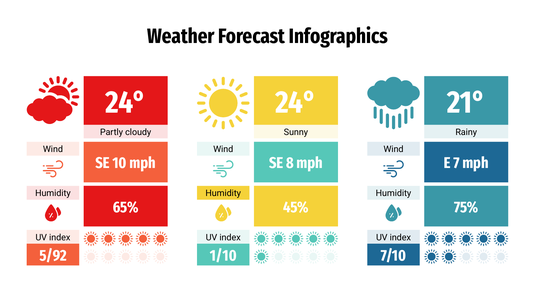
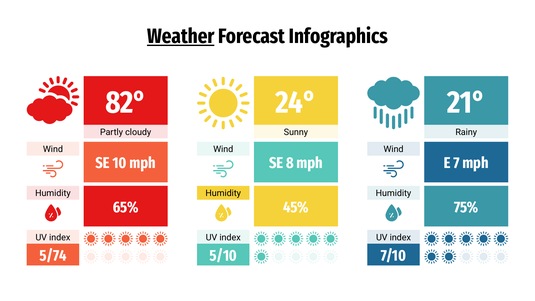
Weather underline: none -> present
24° at (126, 103): 24° -> 82°
5/92: 5/92 -> 5/74
1/10: 1/10 -> 5/10
